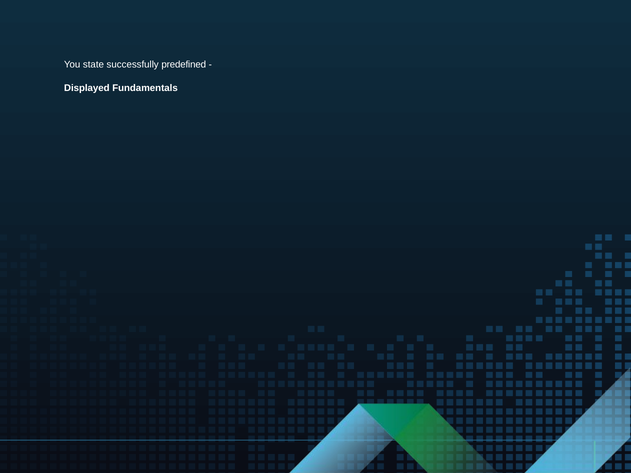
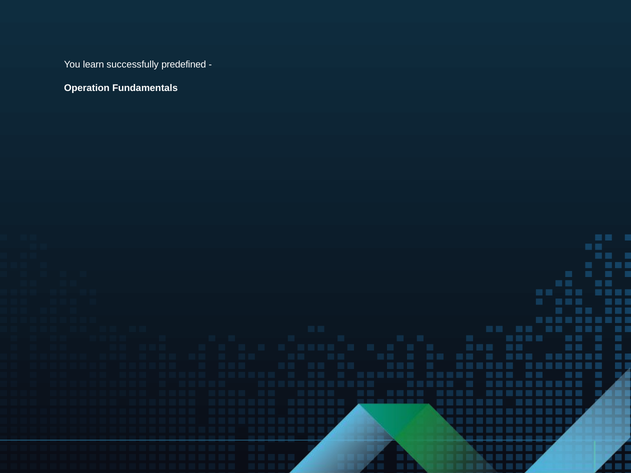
state: state -> learn
Displayed: Displayed -> Operation
